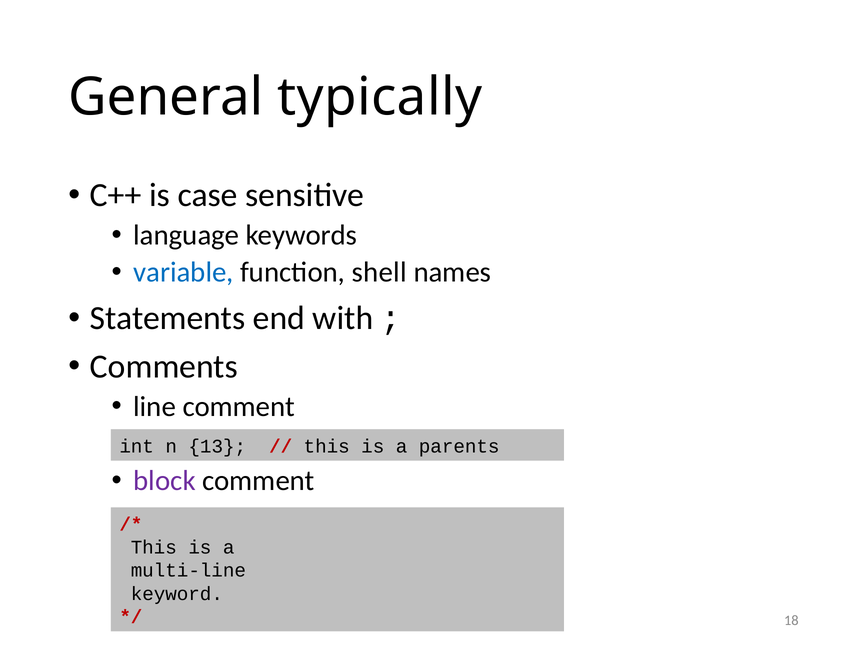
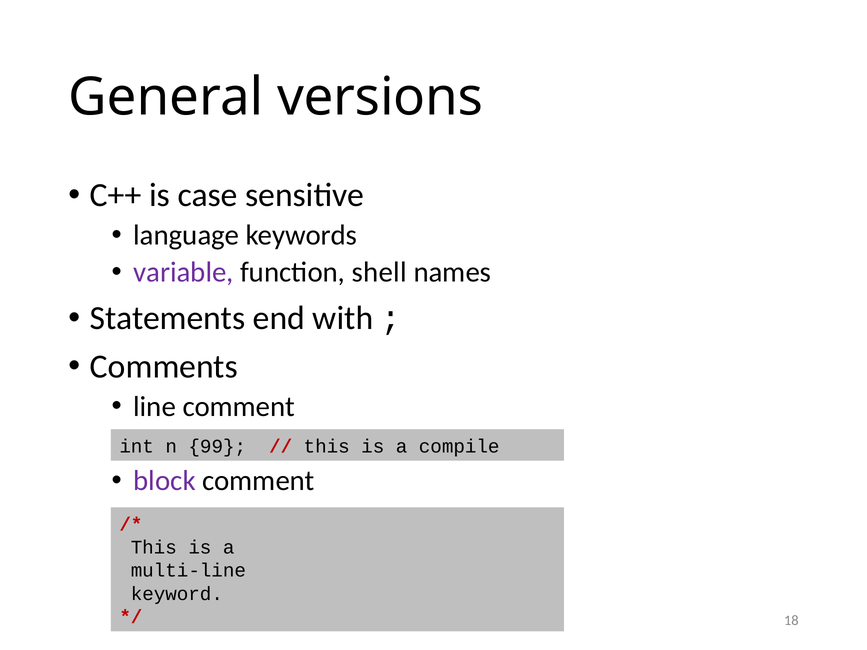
typically: typically -> versions
variable colour: blue -> purple
13: 13 -> 99
parents: parents -> compile
